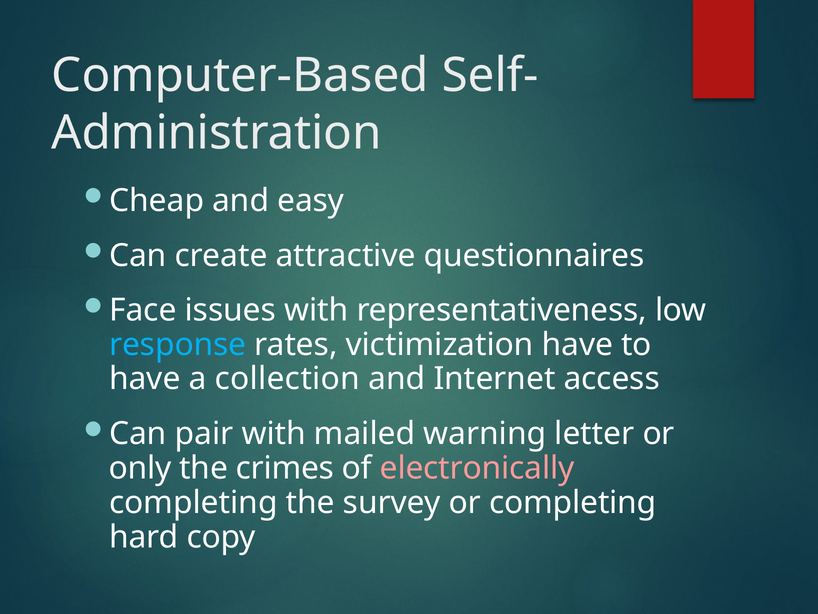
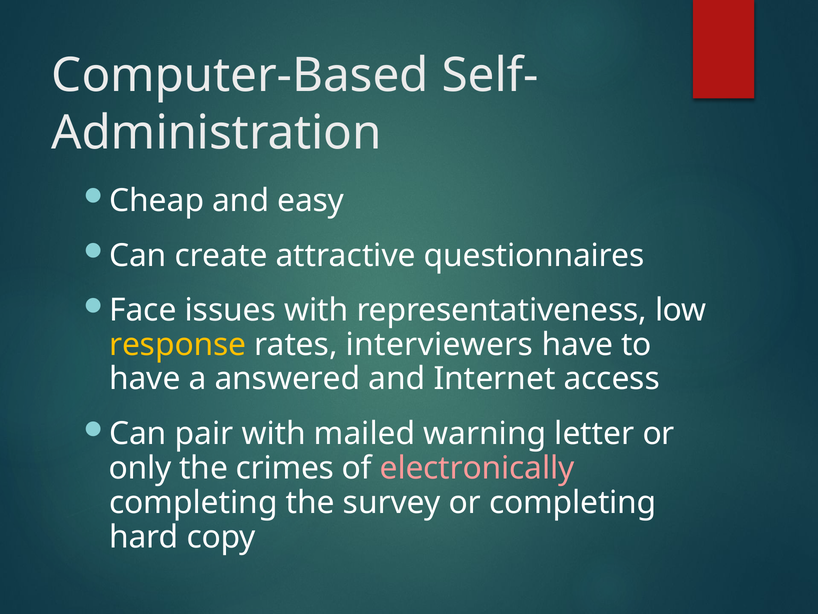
response colour: light blue -> yellow
victimization: victimization -> interviewers
collection: collection -> answered
